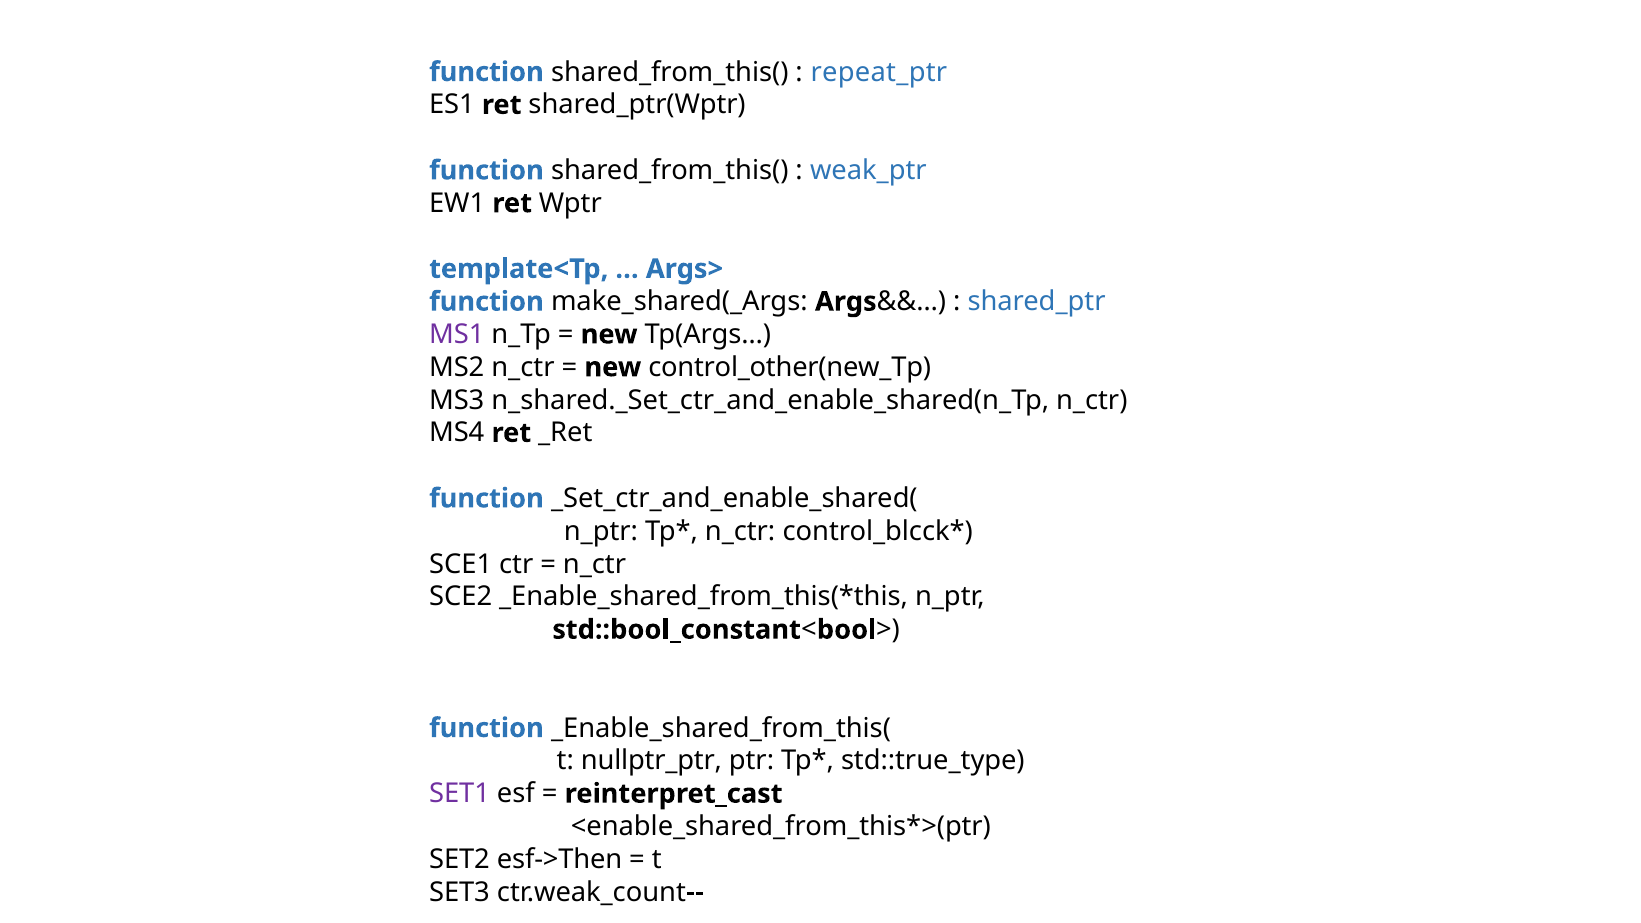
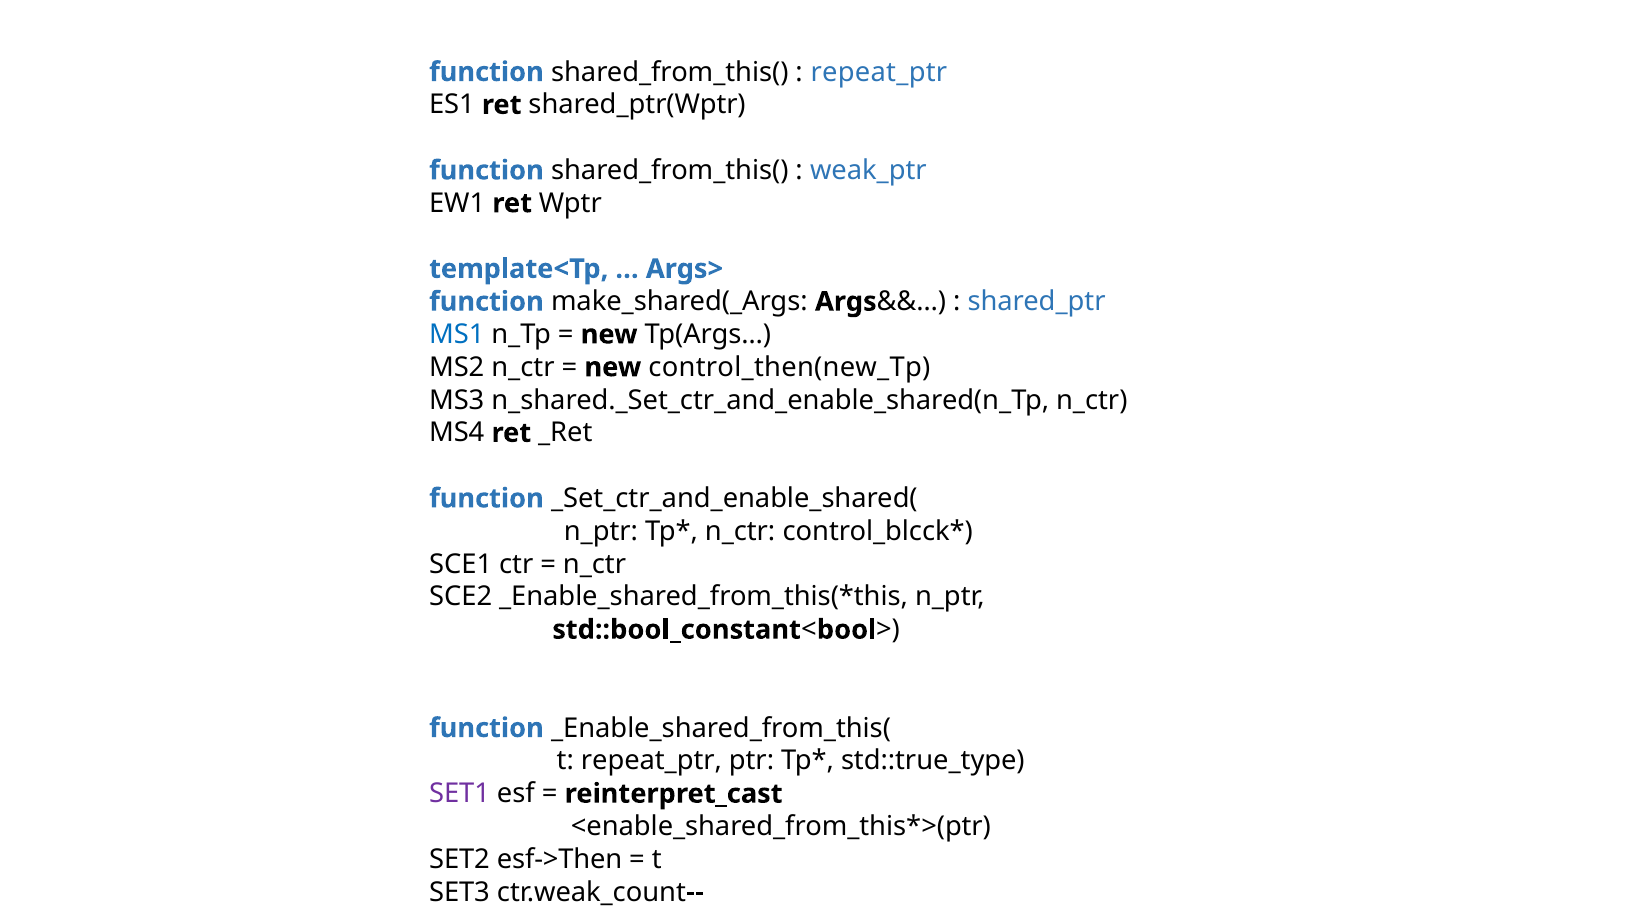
MS1 colour: purple -> blue
control_other(new_Tp: control_other(new_Tp -> control_then(new_Tp
t nullptr_ptr: nullptr_ptr -> repeat_ptr
